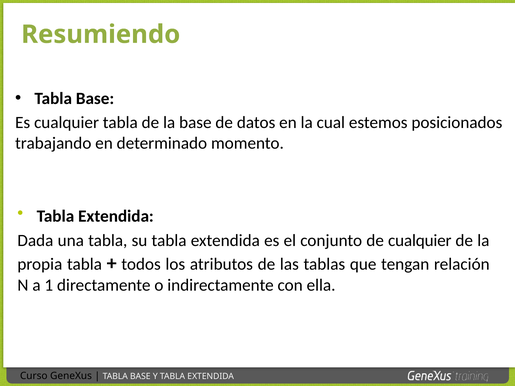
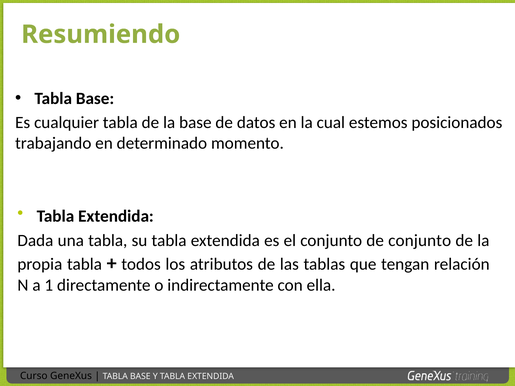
de cualquier: cualquier -> conjunto
